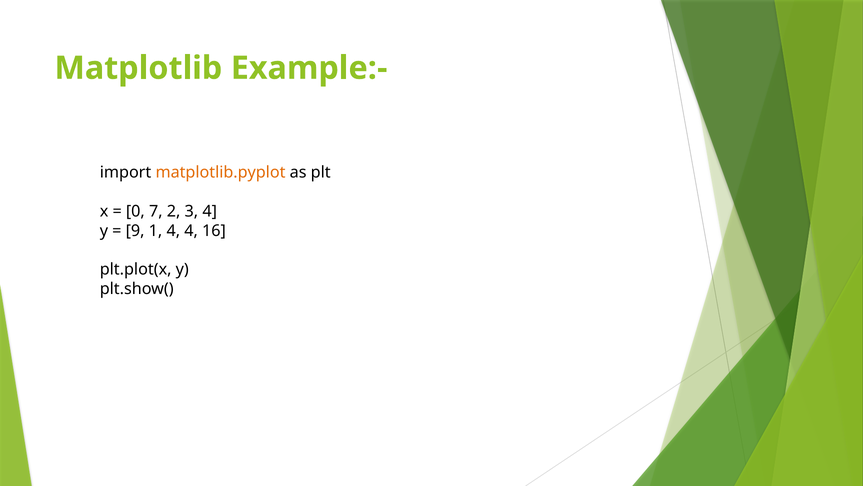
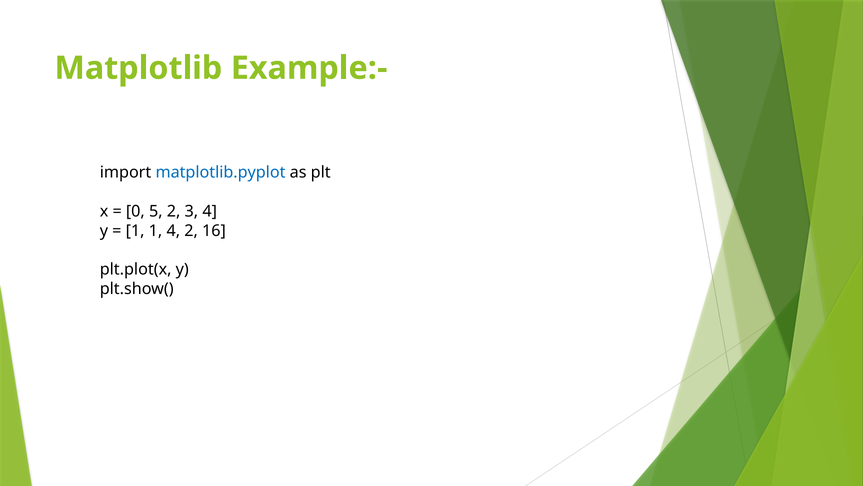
matplotlib.pyplot colour: orange -> blue
7: 7 -> 5
9 at (135, 230): 9 -> 1
4 4: 4 -> 2
